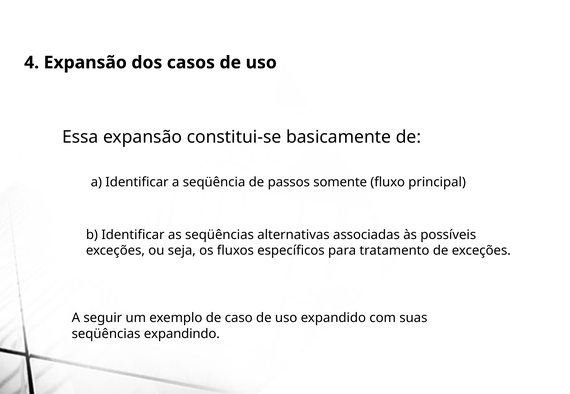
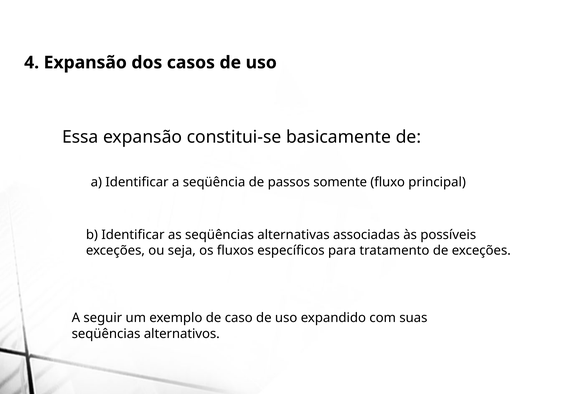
expandindo: expandindo -> alternativos
